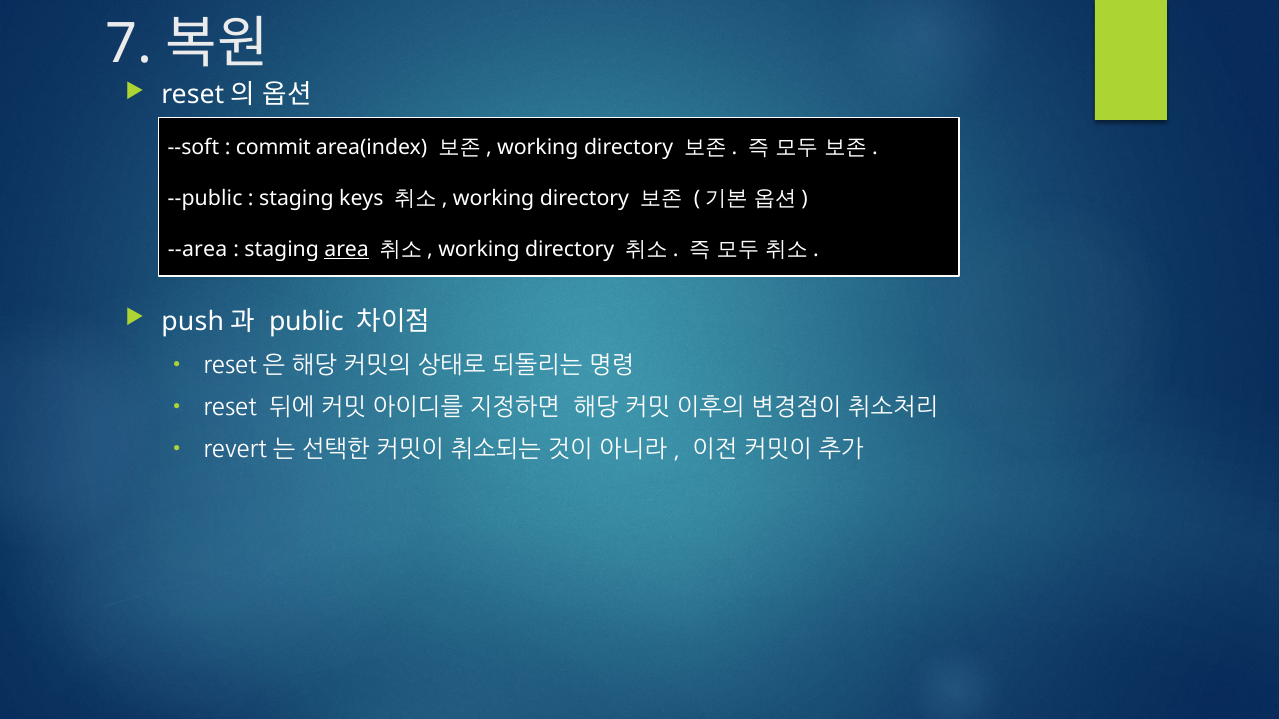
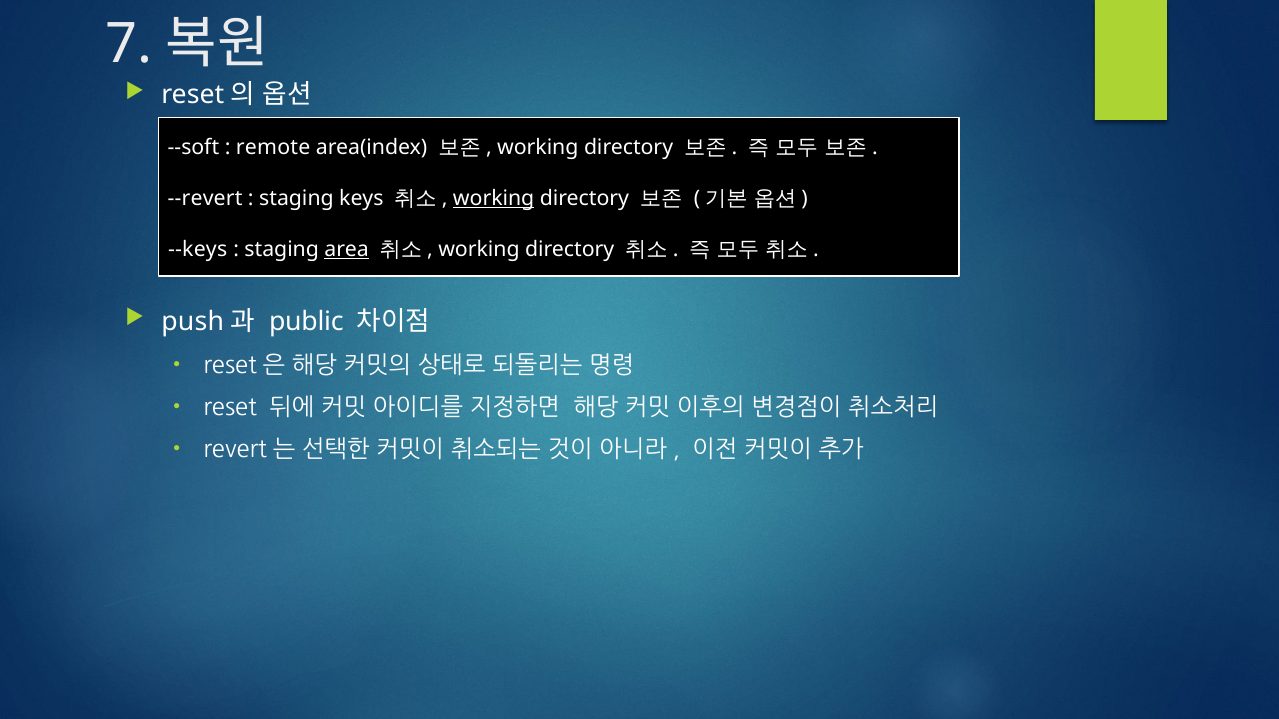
commit: commit -> remote
--public: --public -> --revert
working at (494, 198) underline: none -> present
--area: --area -> --keys
